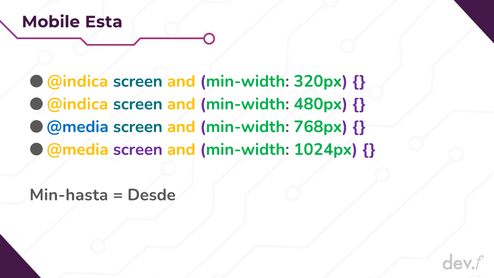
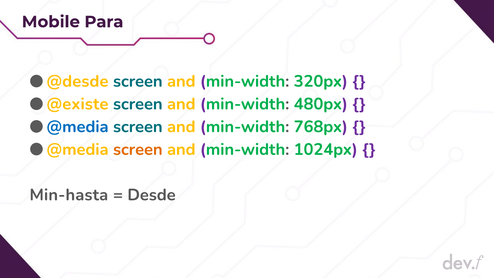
Esta: Esta -> Para
@indica at (77, 81): @indica -> @desde
@indica at (77, 104): @indica -> @existe
screen at (138, 149) colour: purple -> orange
